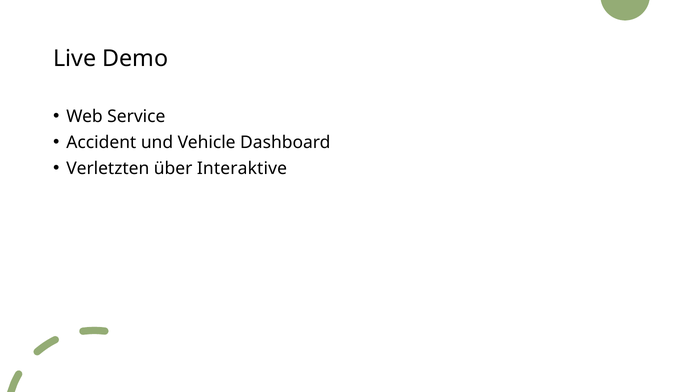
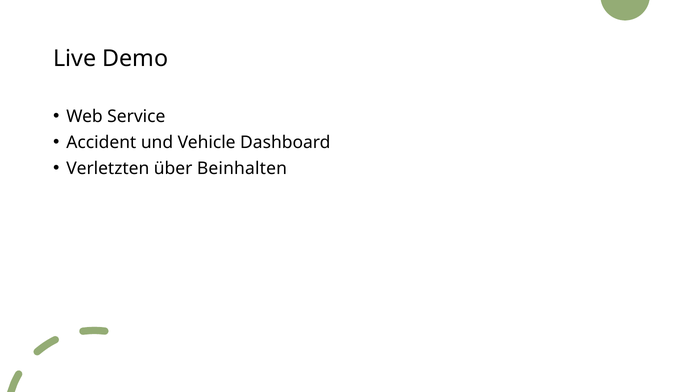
Interaktive: Interaktive -> Beinhalten
